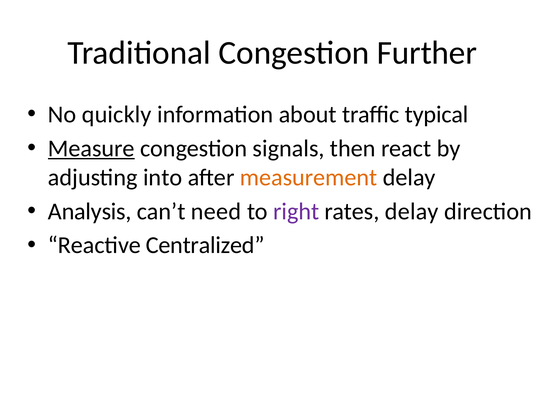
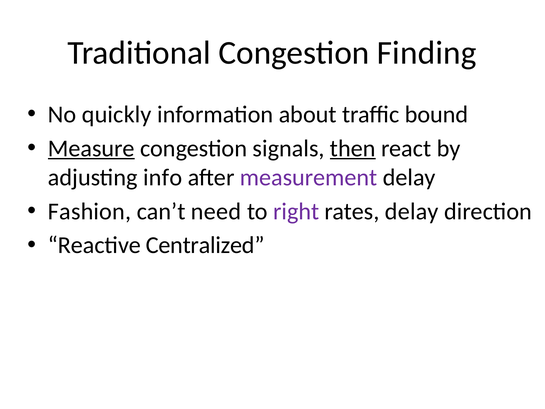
Further: Further -> Finding
typical: typical -> bound
then underline: none -> present
into: into -> info
measurement colour: orange -> purple
Analysis: Analysis -> Fashion
